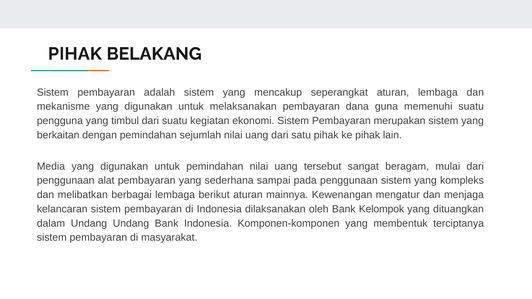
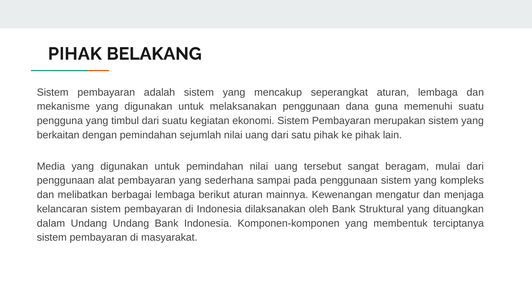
melaksanakan pembayaran: pembayaran -> penggunaan
Kelompok: Kelompok -> Struktural
